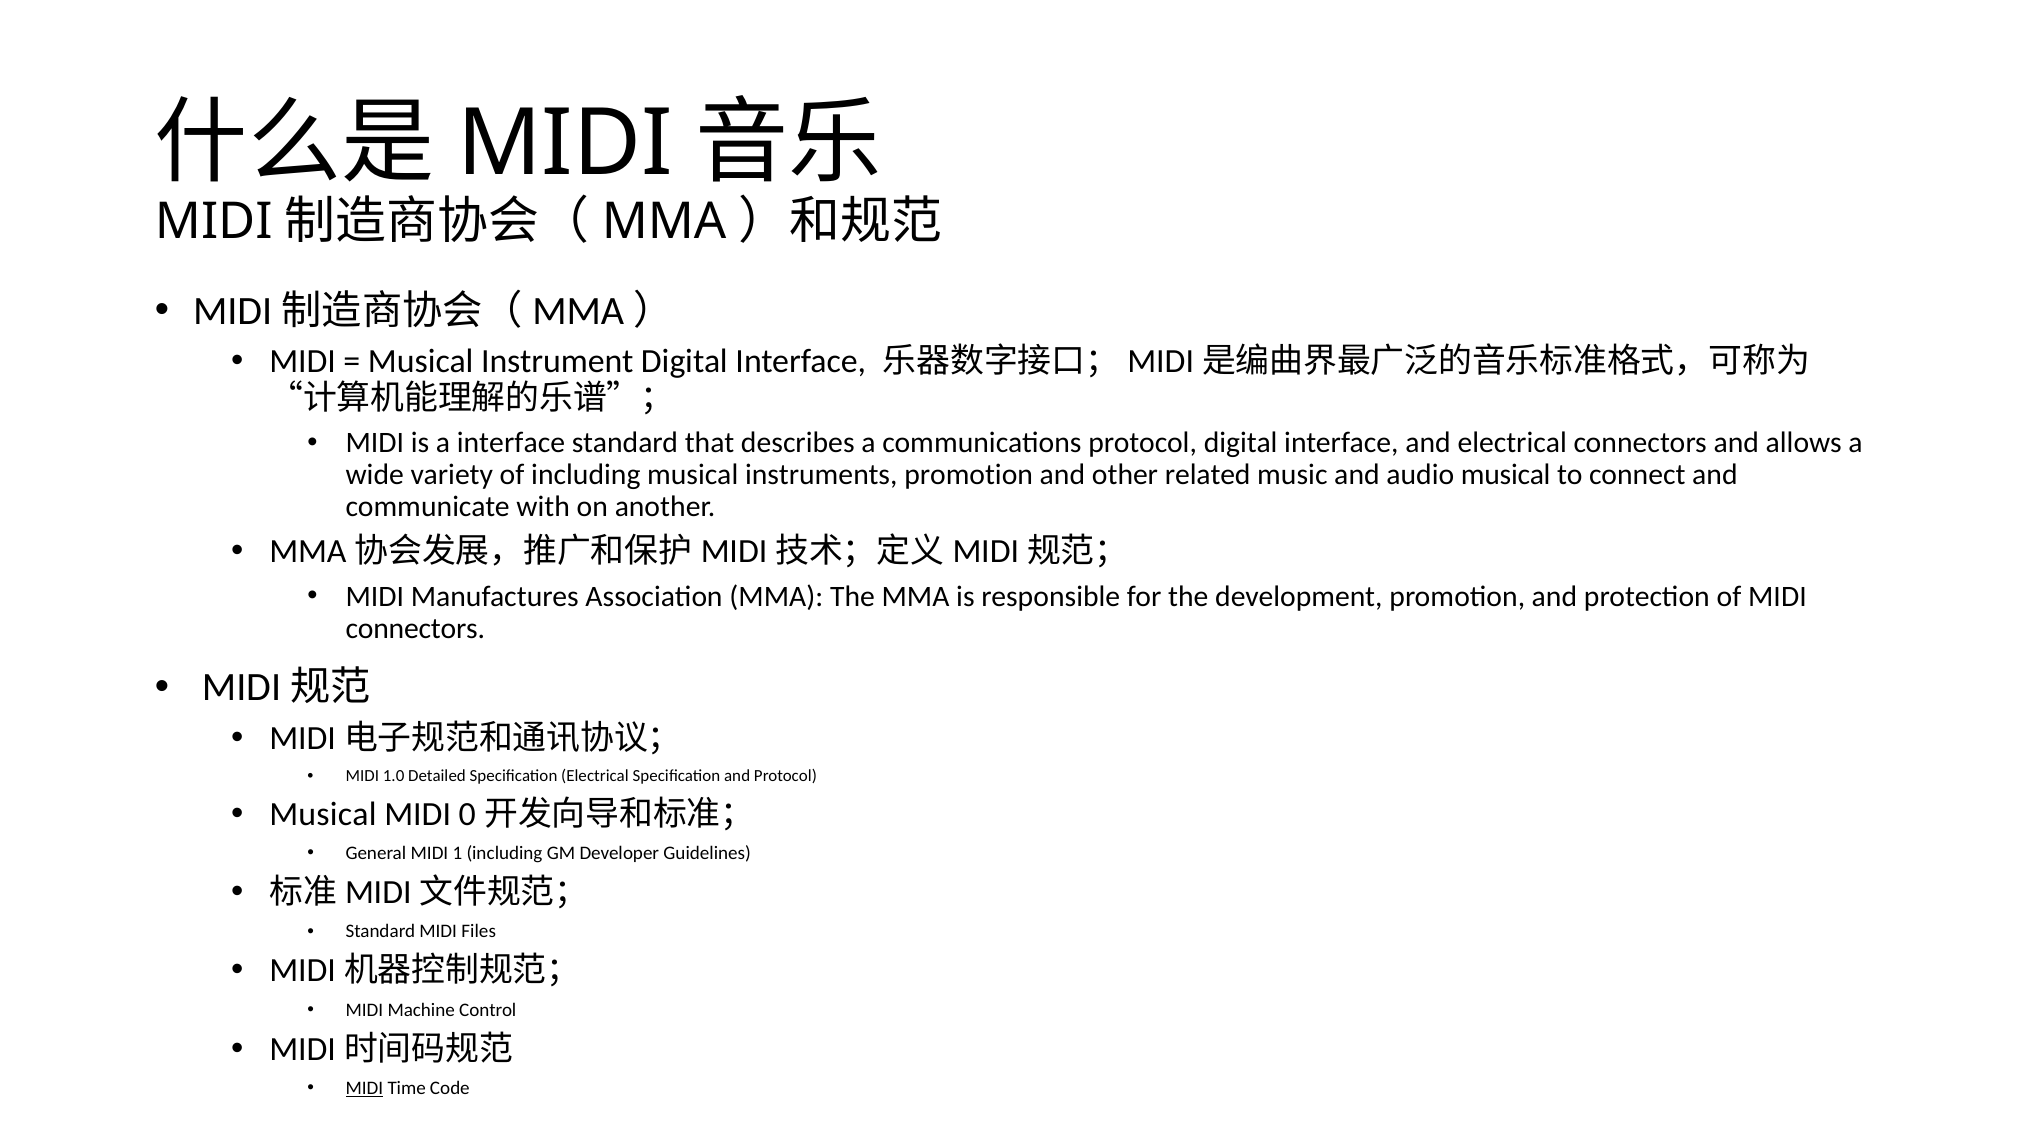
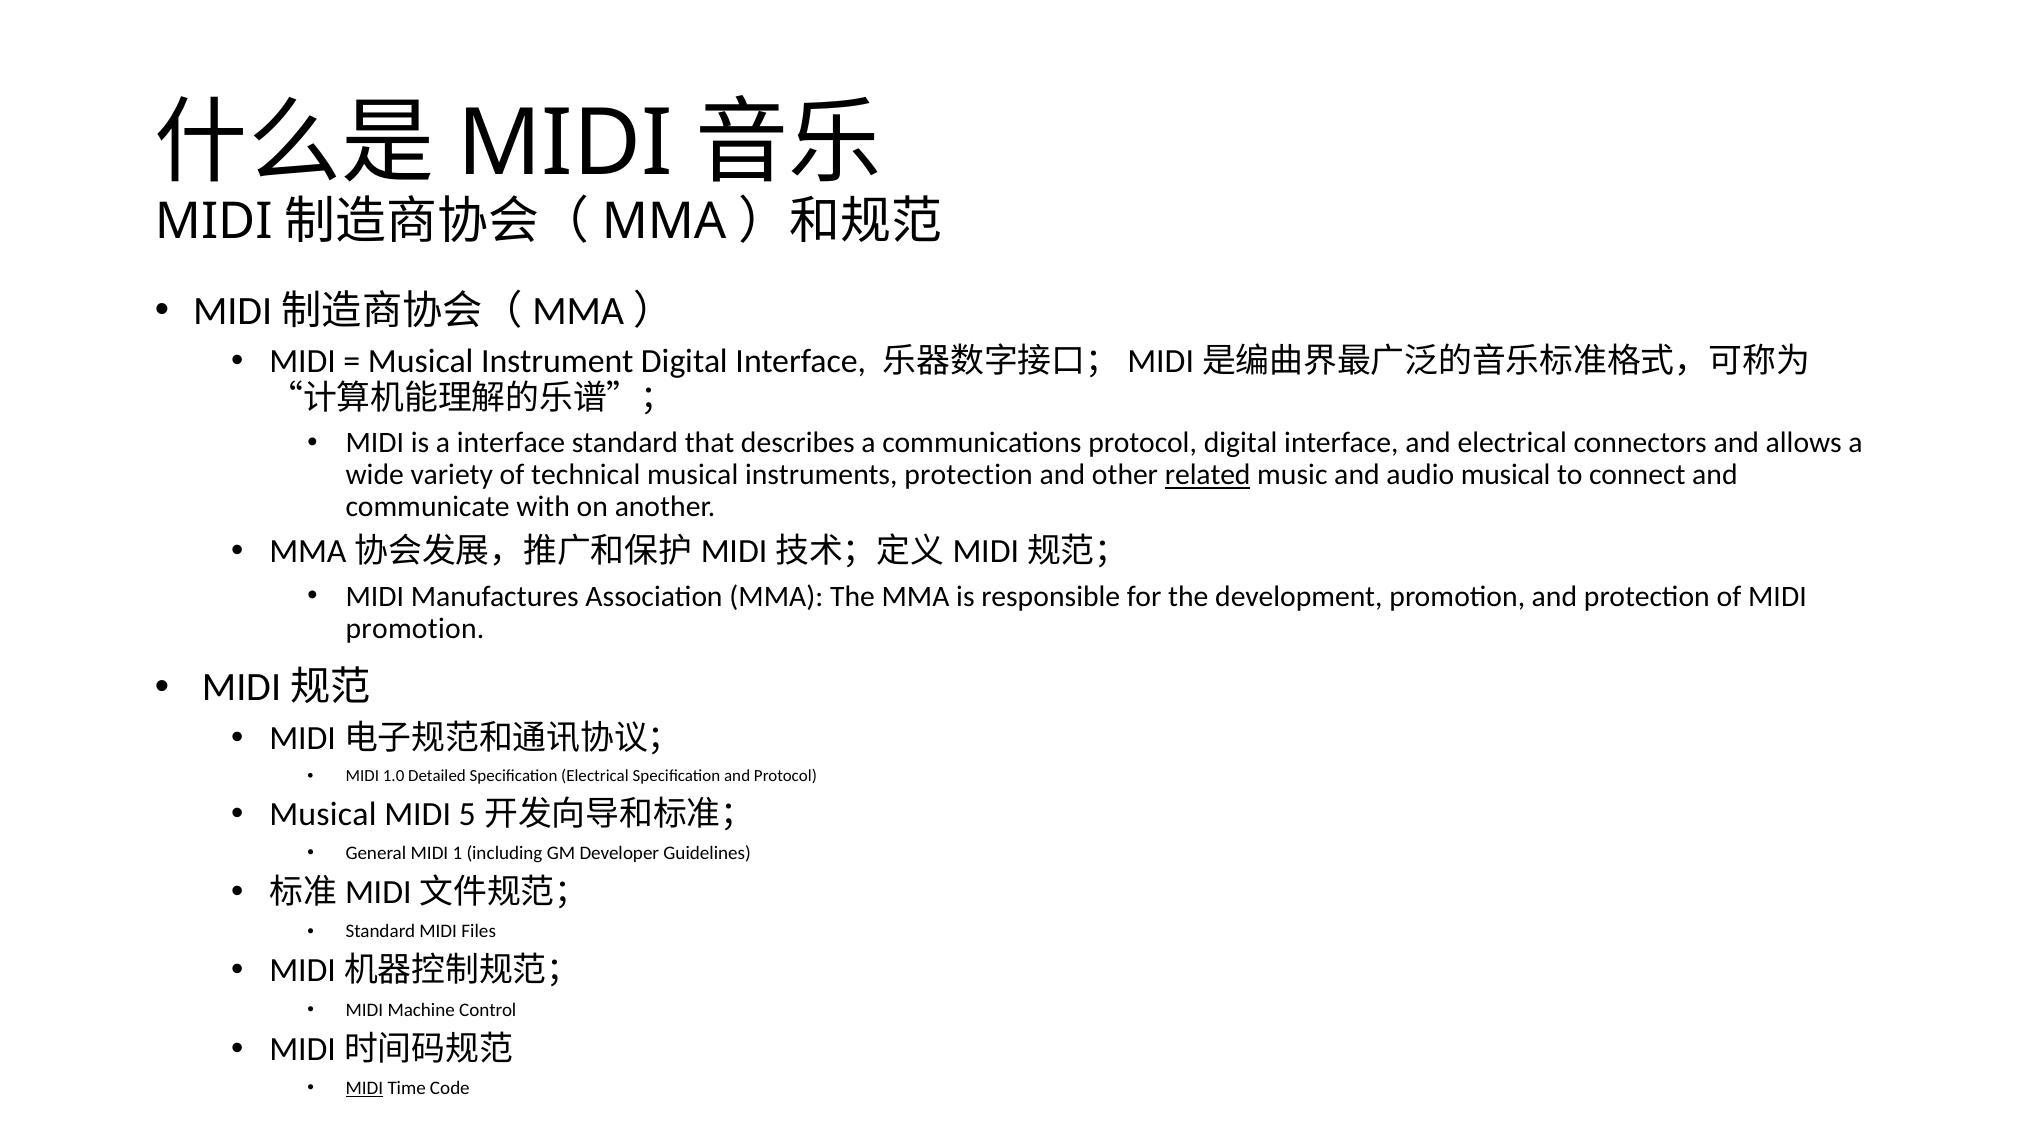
of including: including -> technical
instruments promotion: promotion -> protection
related underline: none -> present
connectors at (415, 629): connectors -> promotion
0: 0 -> 5
